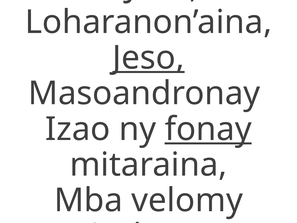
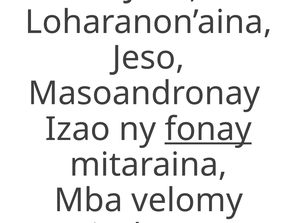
Jeso at (148, 58) underline: present -> none
